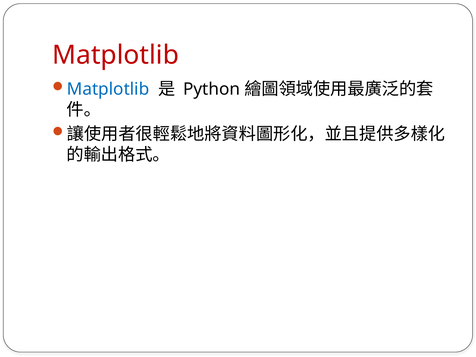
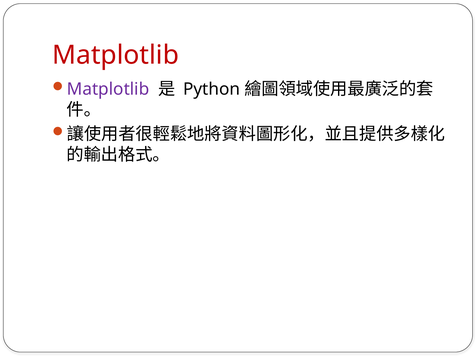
Matplotlib at (108, 89) colour: blue -> purple
